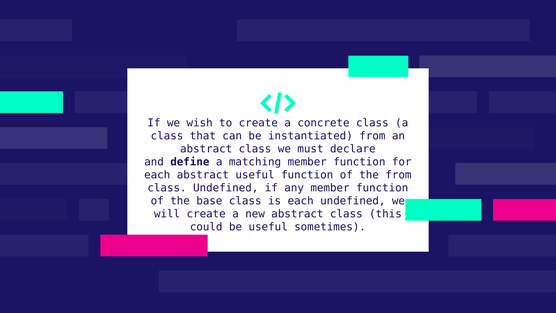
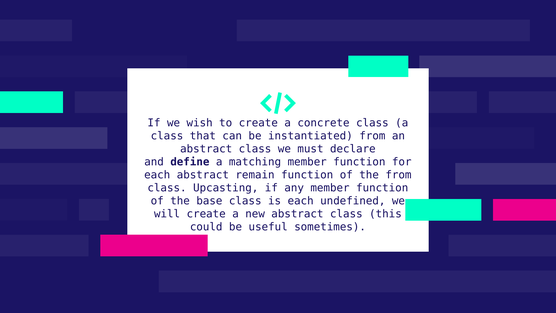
abstract useful: useful -> remain
class Undefined: Undefined -> Upcasting
